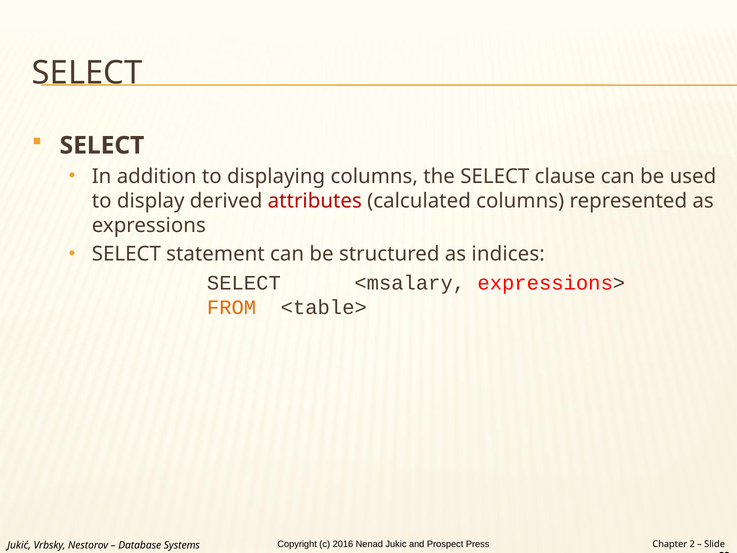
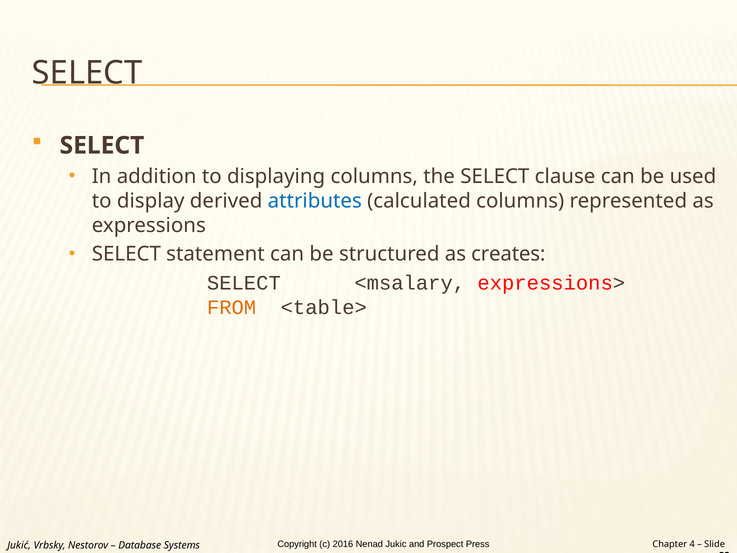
attributes colour: red -> blue
indices: indices -> creates
2: 2 -> 4
